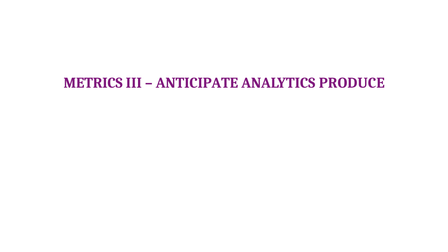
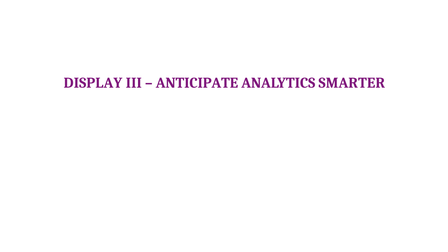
METRICS: METRICS -> DISPLAY
PRODUCE: PRODUCE -> SMARTER
